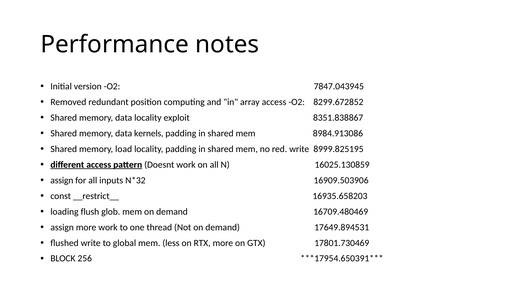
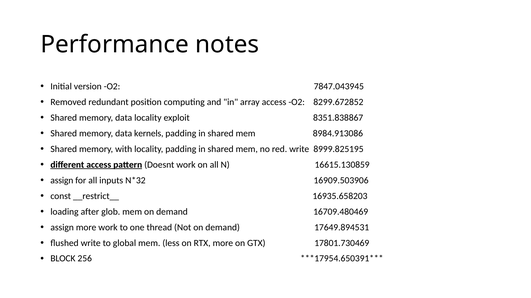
load: load -> with
16025.130859: 16025.130859 -> 16615.130859
flush: flush -> after
